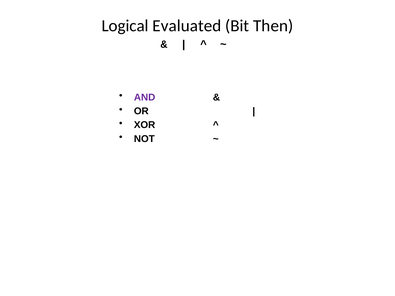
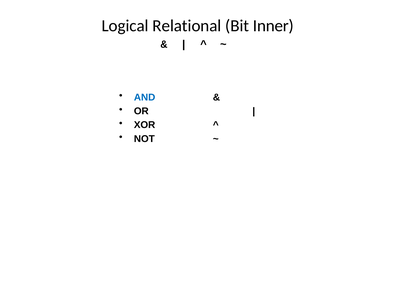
Evaluated: Evaluated -> Relational
Then: Then -> Inner
AND colour: purple -> blue
